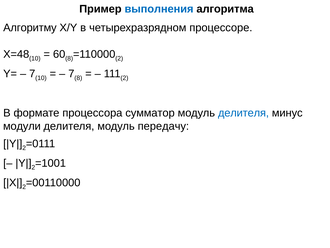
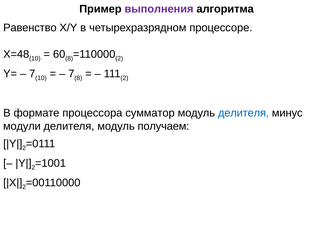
выполнения colour: blue -> purple
Алгоритму: Алгоритму -> Равенство
передачу: передачу -> получаем
